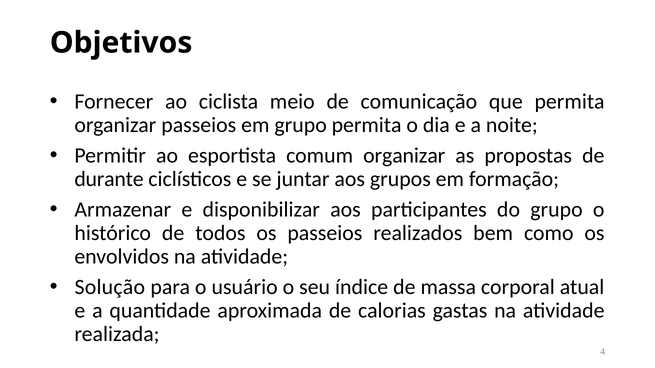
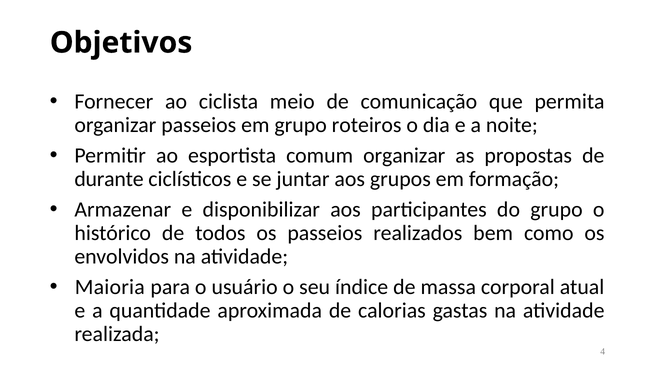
grupo permita: permita -> roteiros
Solução: Solução -> Maioria
